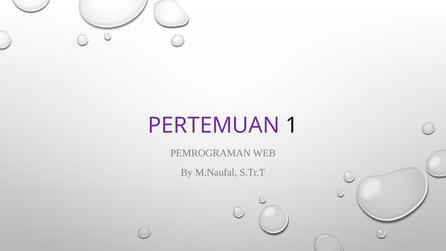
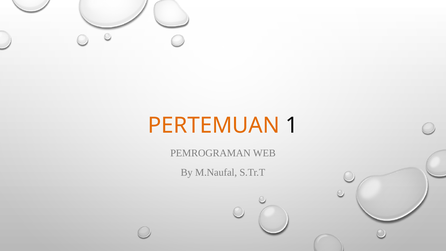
PERTEMUAN colour: purple -> orange
